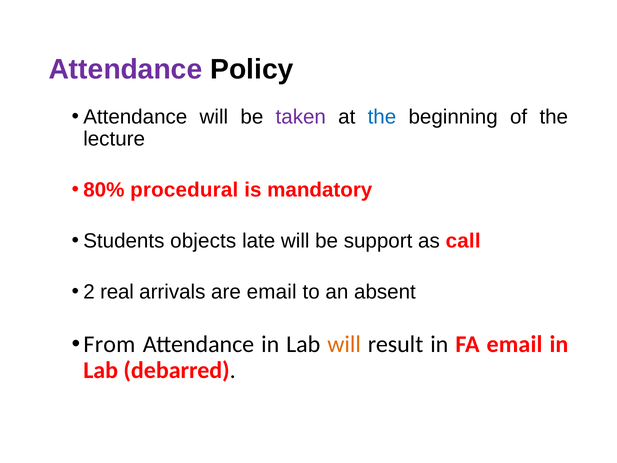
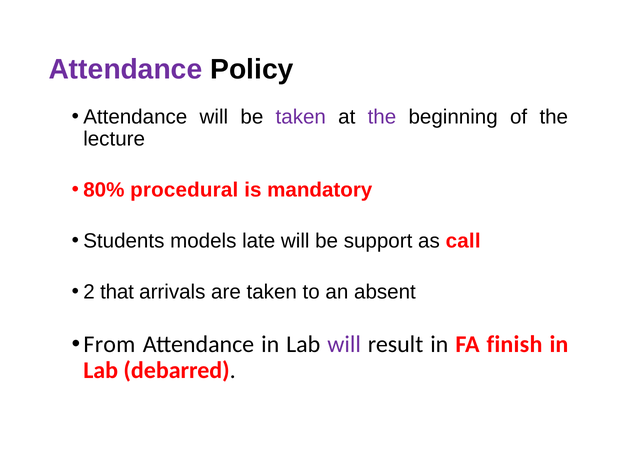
the at (382, 117) colour: blue -> purple
objects: objects -> models
real: real -> that
are email: email -> taken
will at (344, 344) colour: orange -> purple
FA email: email -> finish
